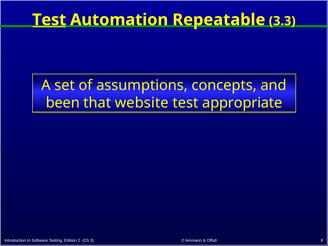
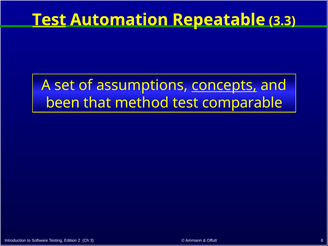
concepts underline: none -> present
website: website -> method
appropriate: appropriate -> comparable
